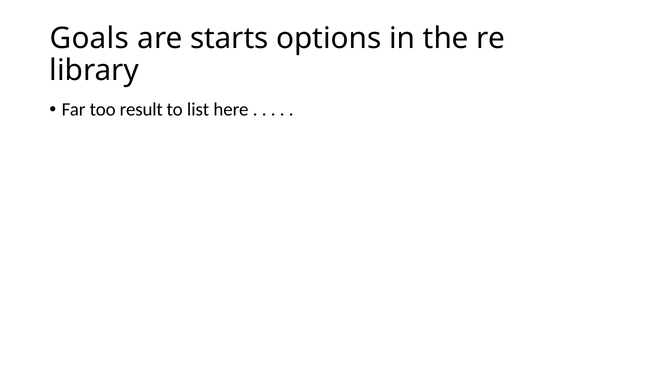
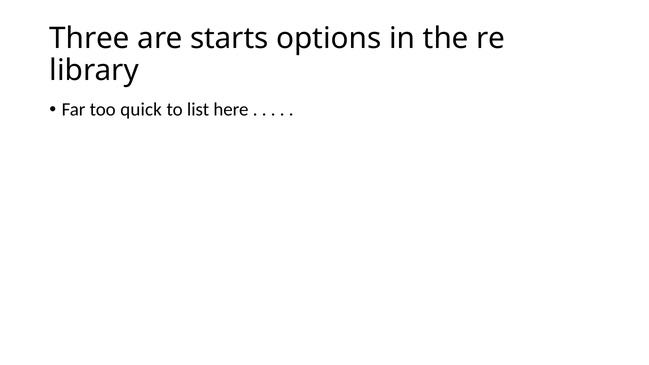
Goals: Goals -> Three
result: result -> quick
